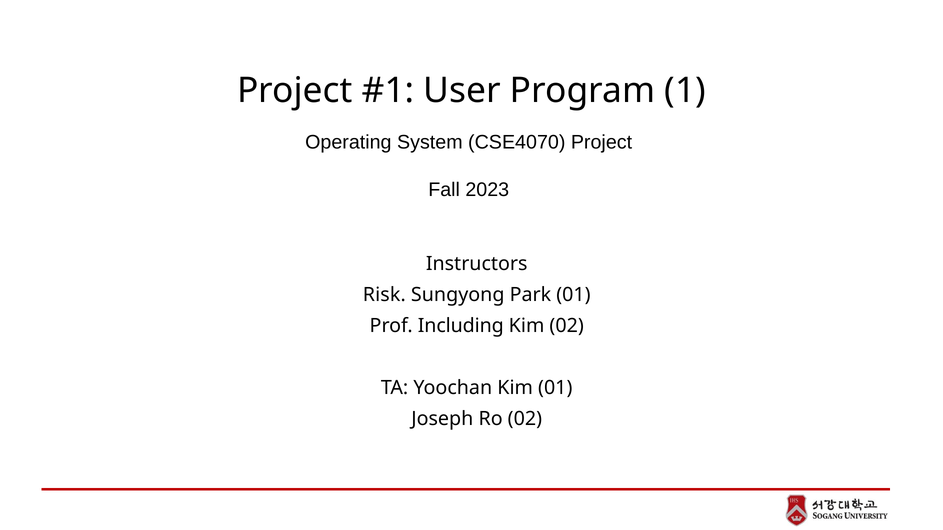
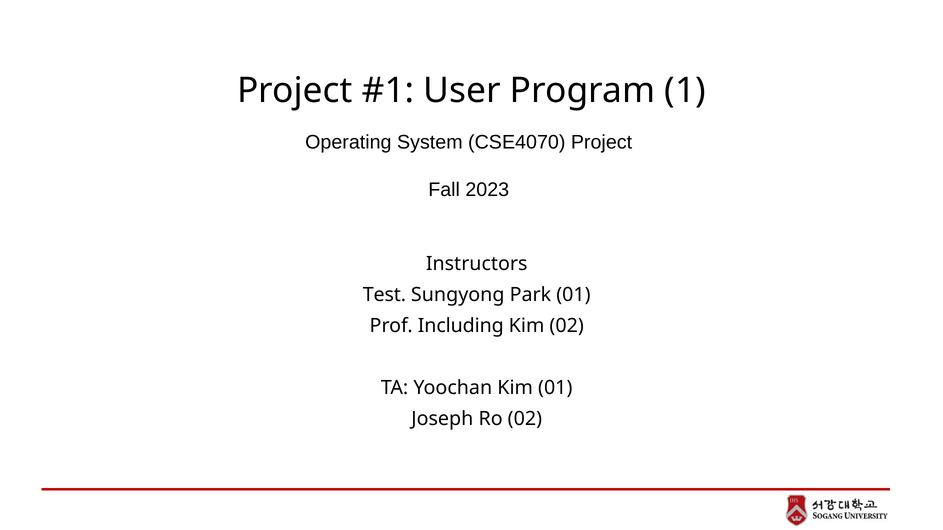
Risk: Risk -> Test
